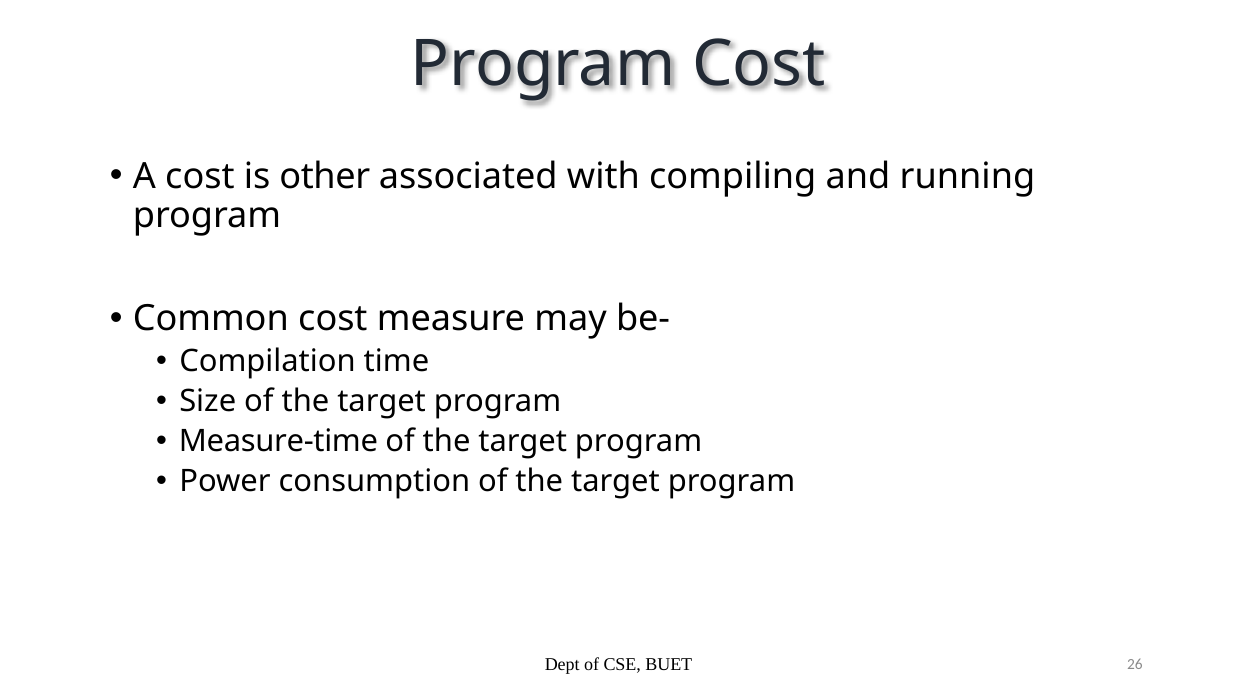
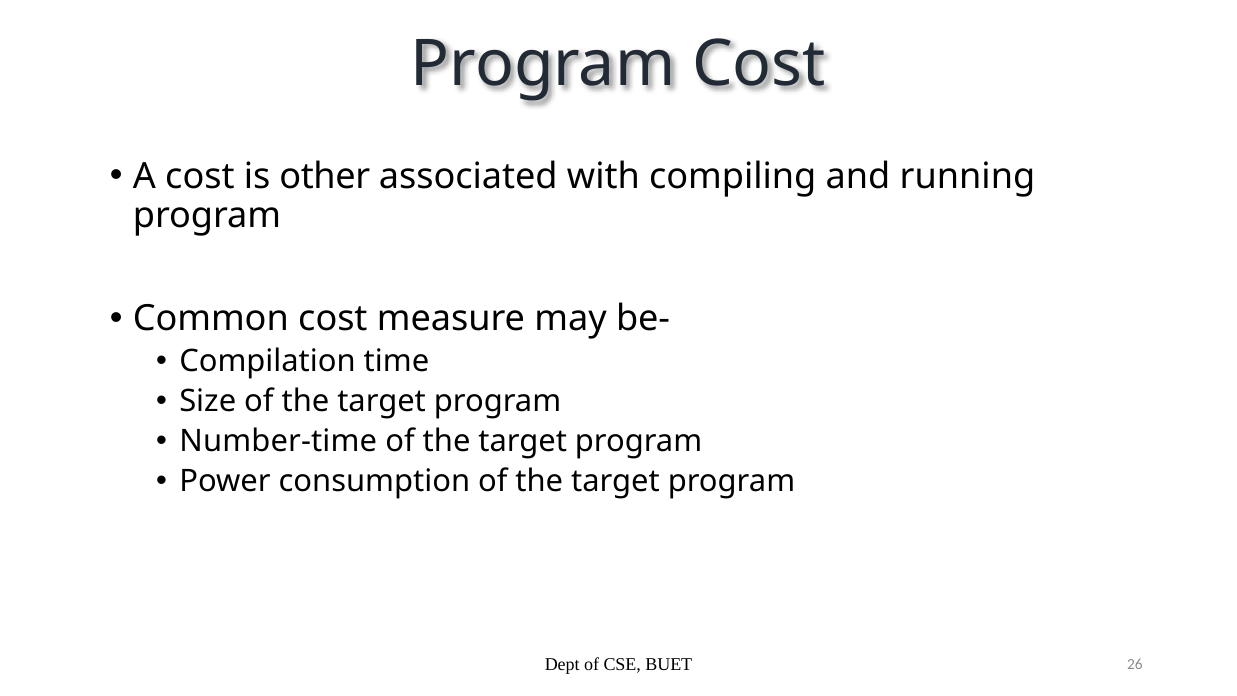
Measure-time: Measure-time -> Number-time
